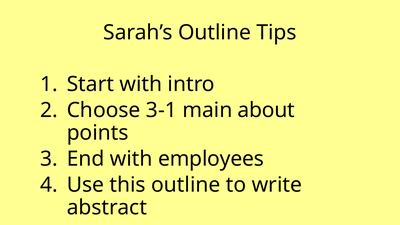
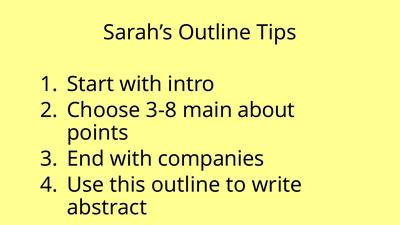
3-1: 3-1 -> 3-8
employees: employees -> companies
